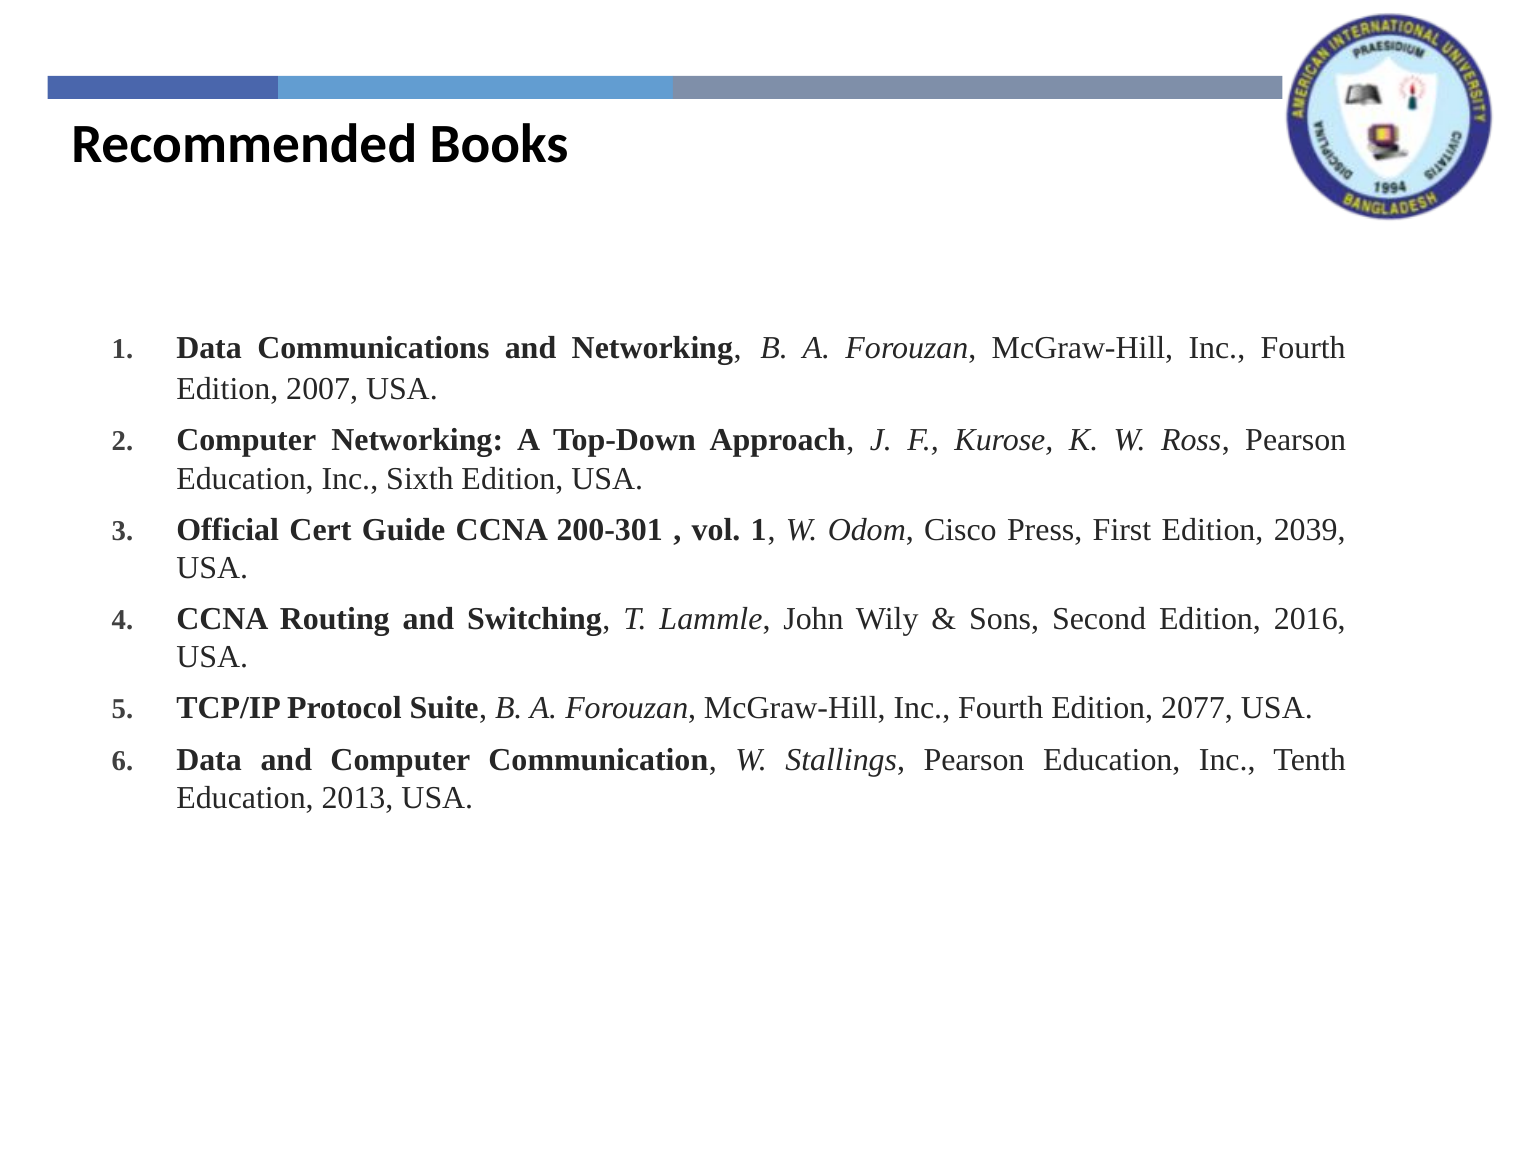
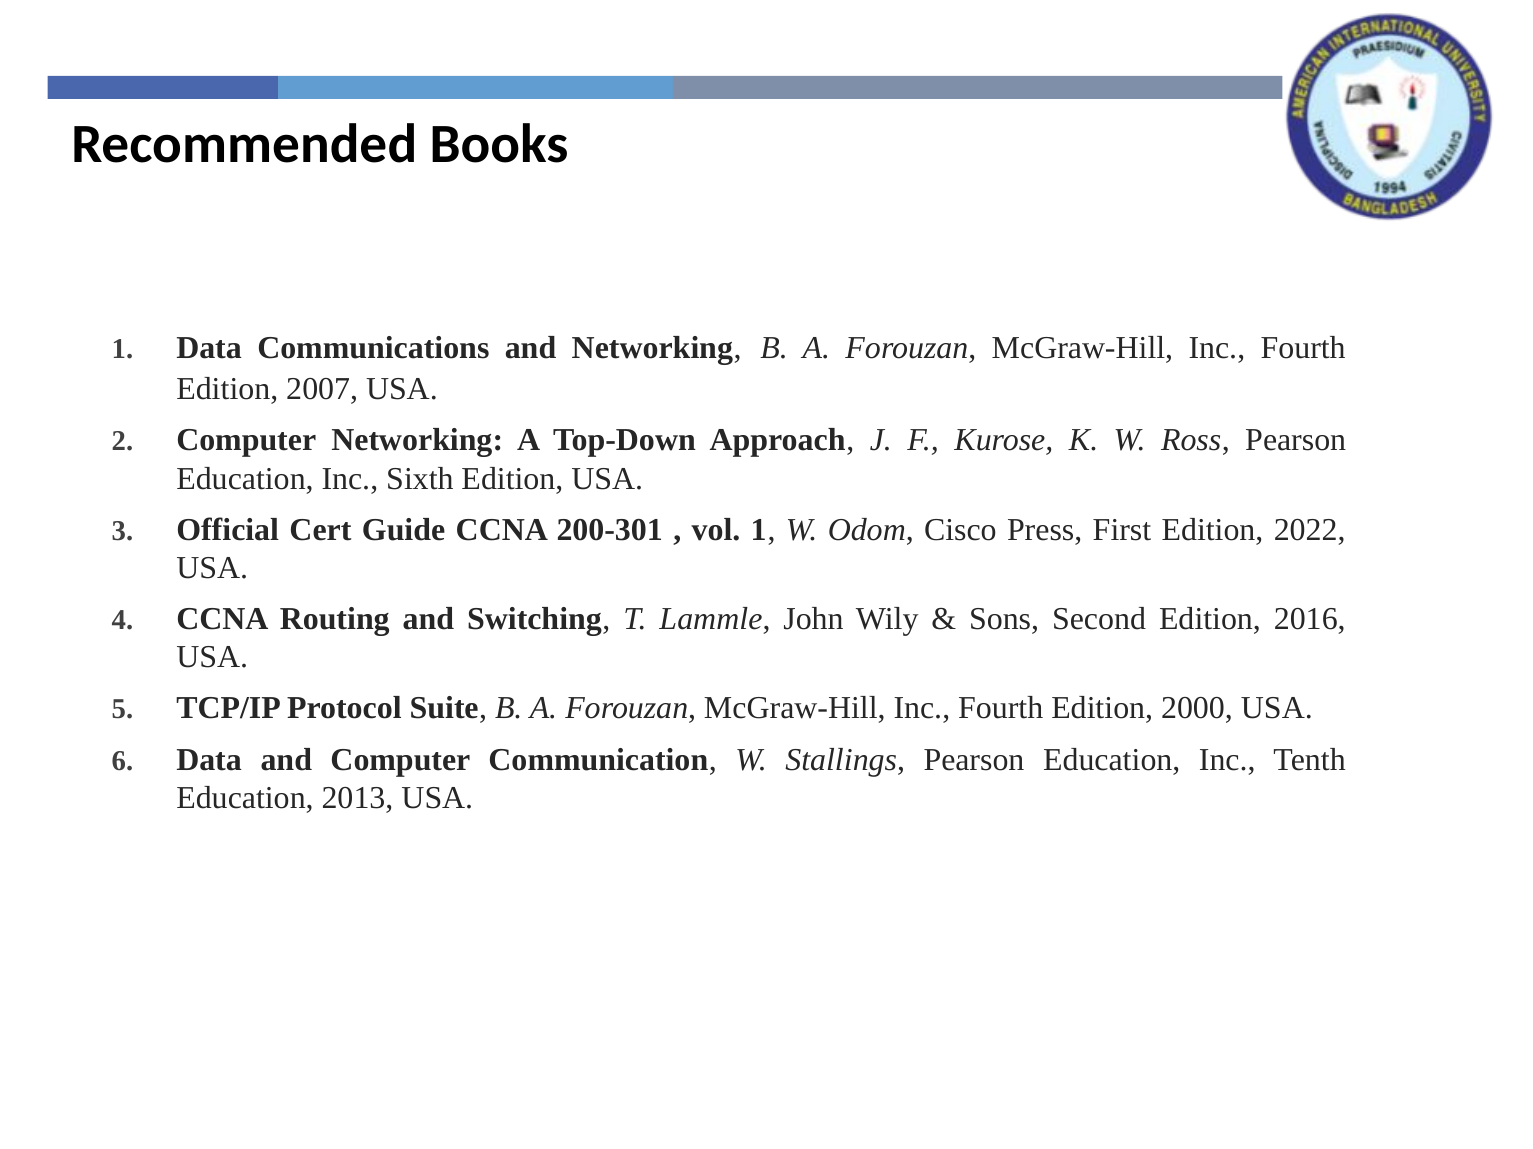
2039: 2039 -> 2022
2077: 2077 -> 2000
